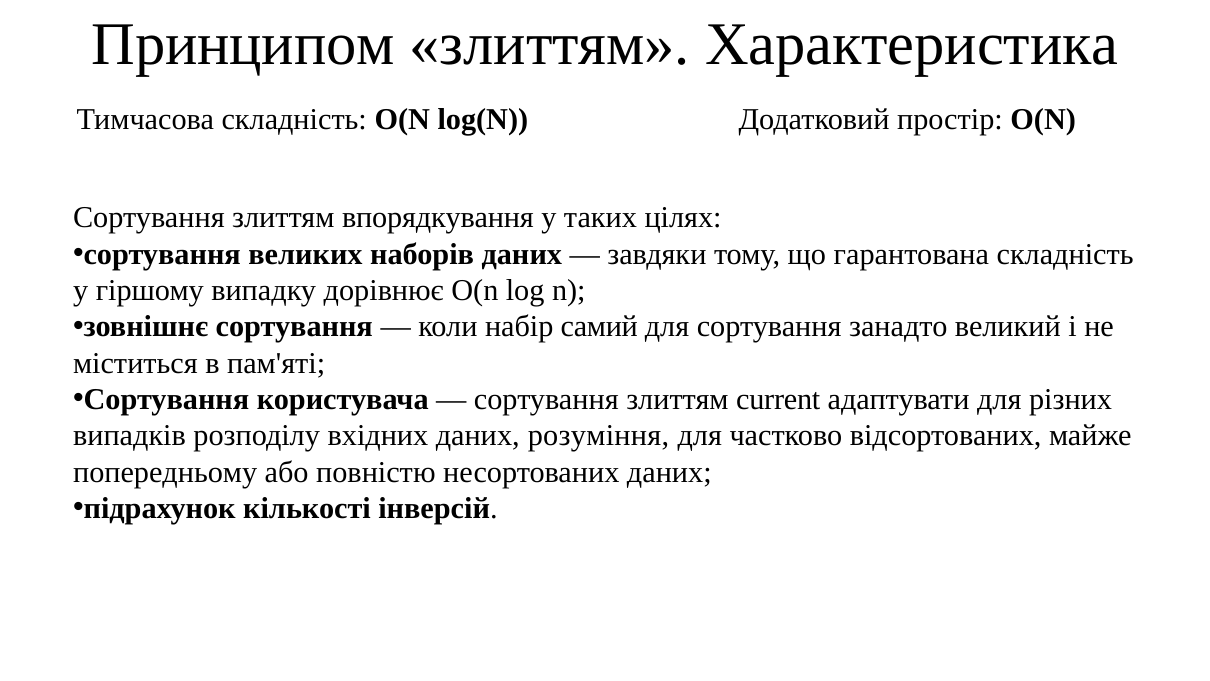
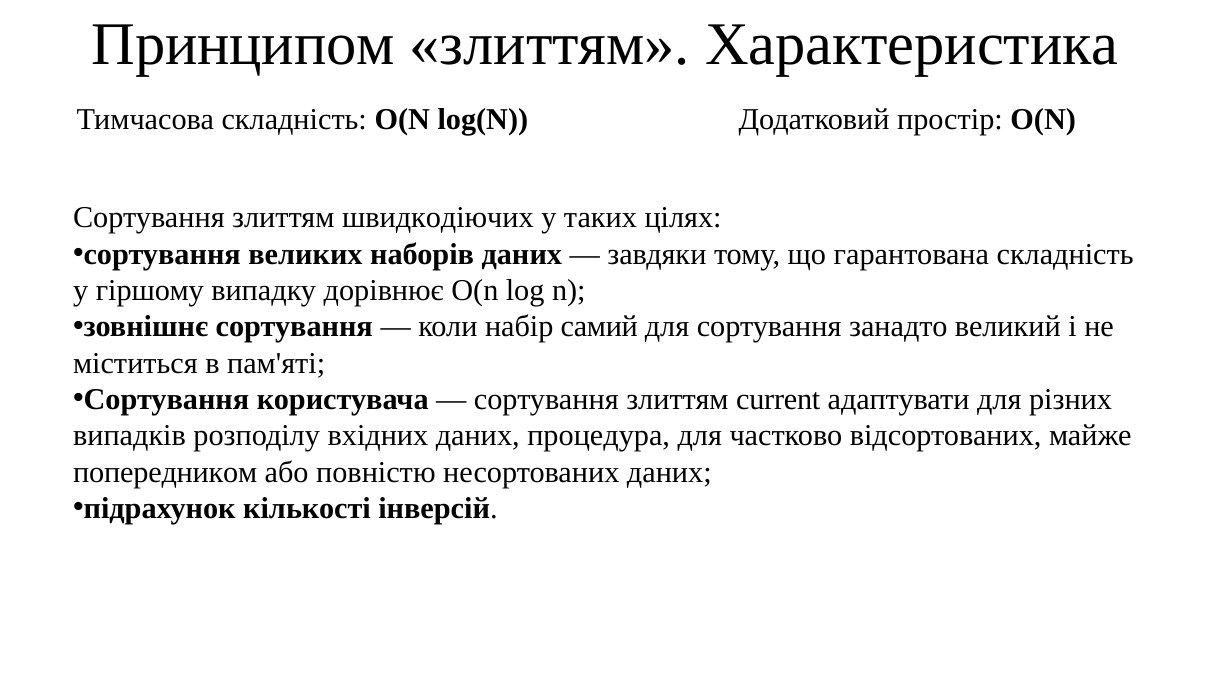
впорядкування: впорядкування -> швидкодіючих
розуміння: розуміння -> процедура
попередньому: попередньому -> попередником
